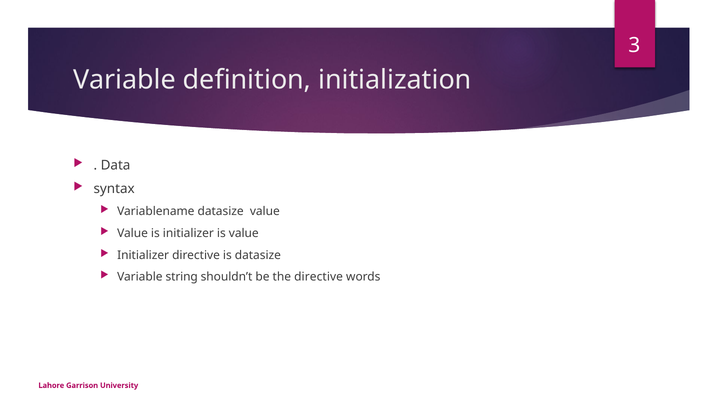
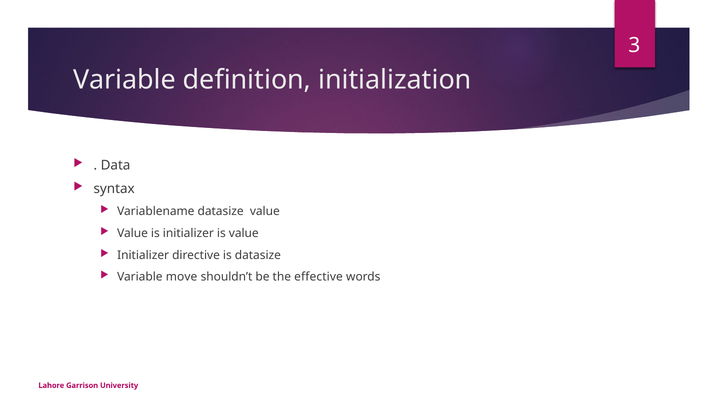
string: string -> move
the directive: directive -> effective
